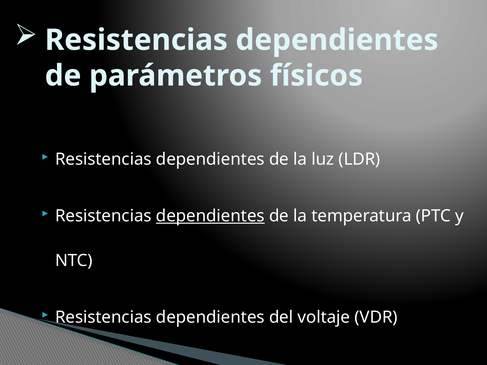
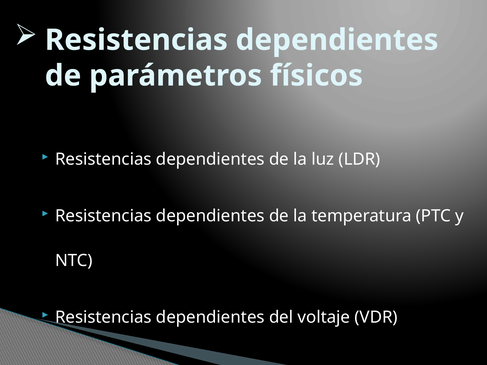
dependientes at (210, 216) underline: present -> none
